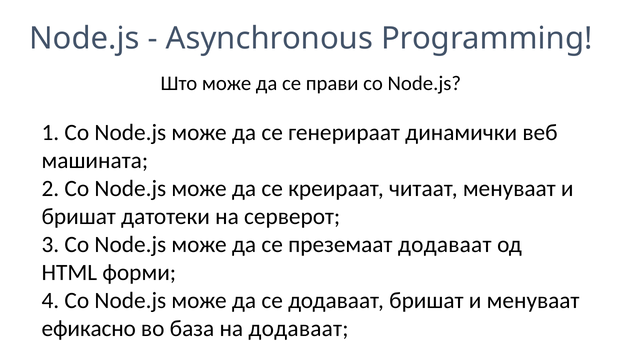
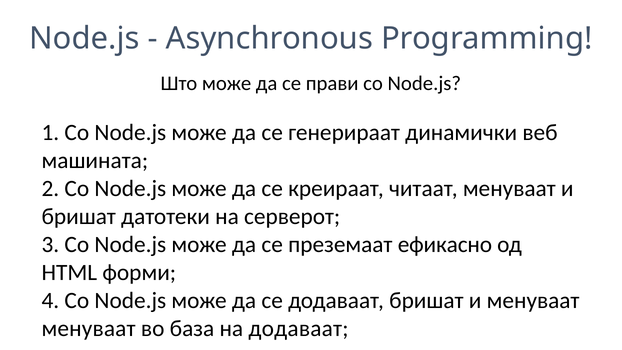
преземаат додаваат: додаваат -> ефикасно
ефикасно at (89, 328): ефикасно -> менуваат
